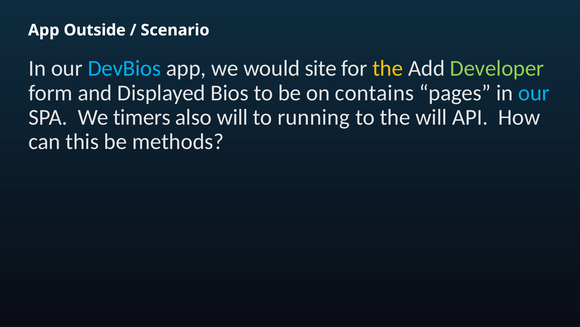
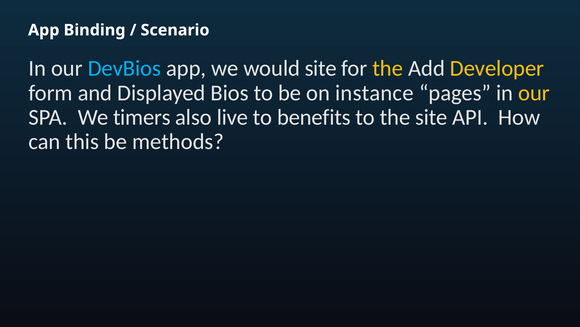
Outside: Outside -> Binding
Developer colour: light green -> yellow
contains: contains -> instance
our at (534, 93) colour: light blue -> yellow
also will: will -> live
running: running -> benefits
the will: will -> site
